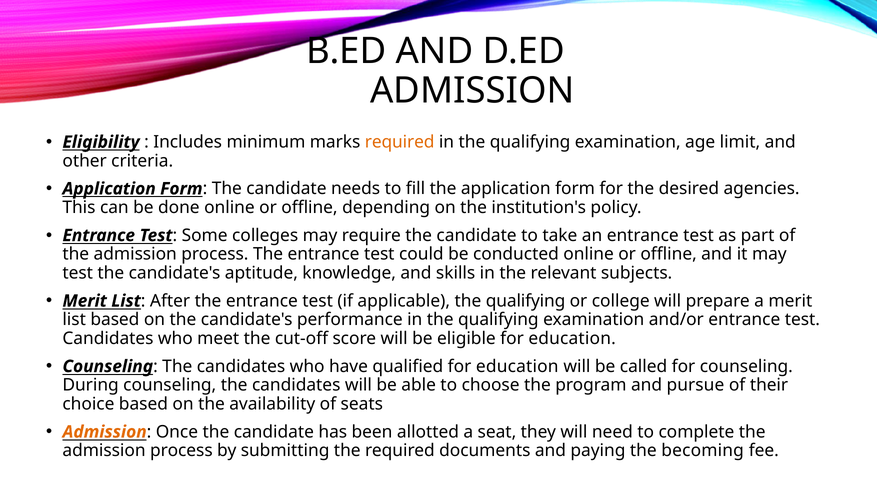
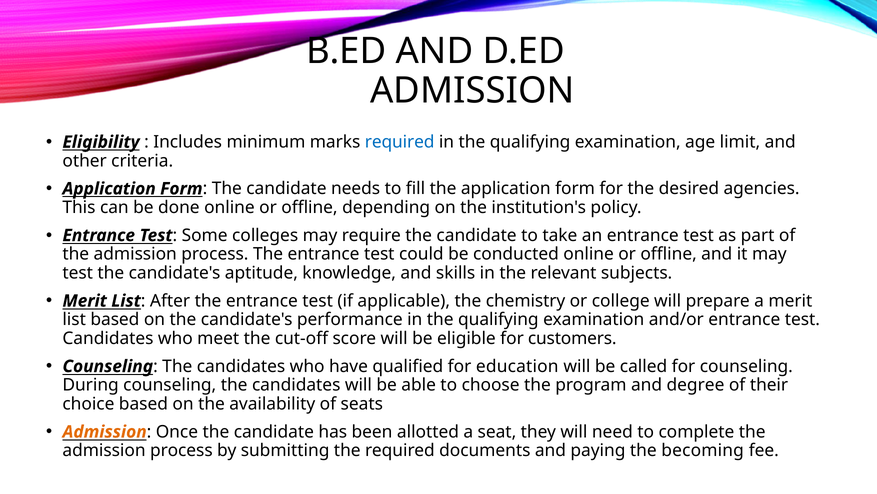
required at (400, 142) colour: orange -> blue
applicable the qualifying: qualifying -> chemistry
eligible for education: education -> customers
pursue: pursue -> degree
